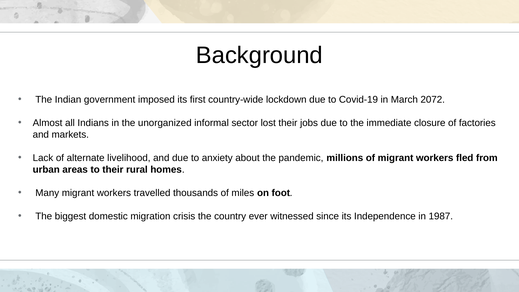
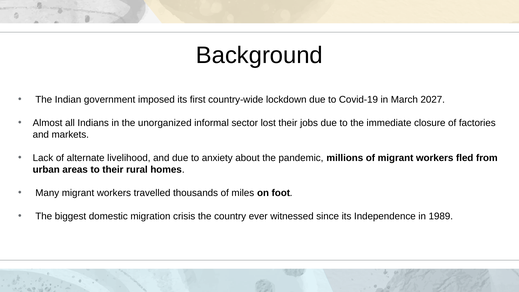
2072: 2072 -> 2027
1987: 1987 -> 1989
